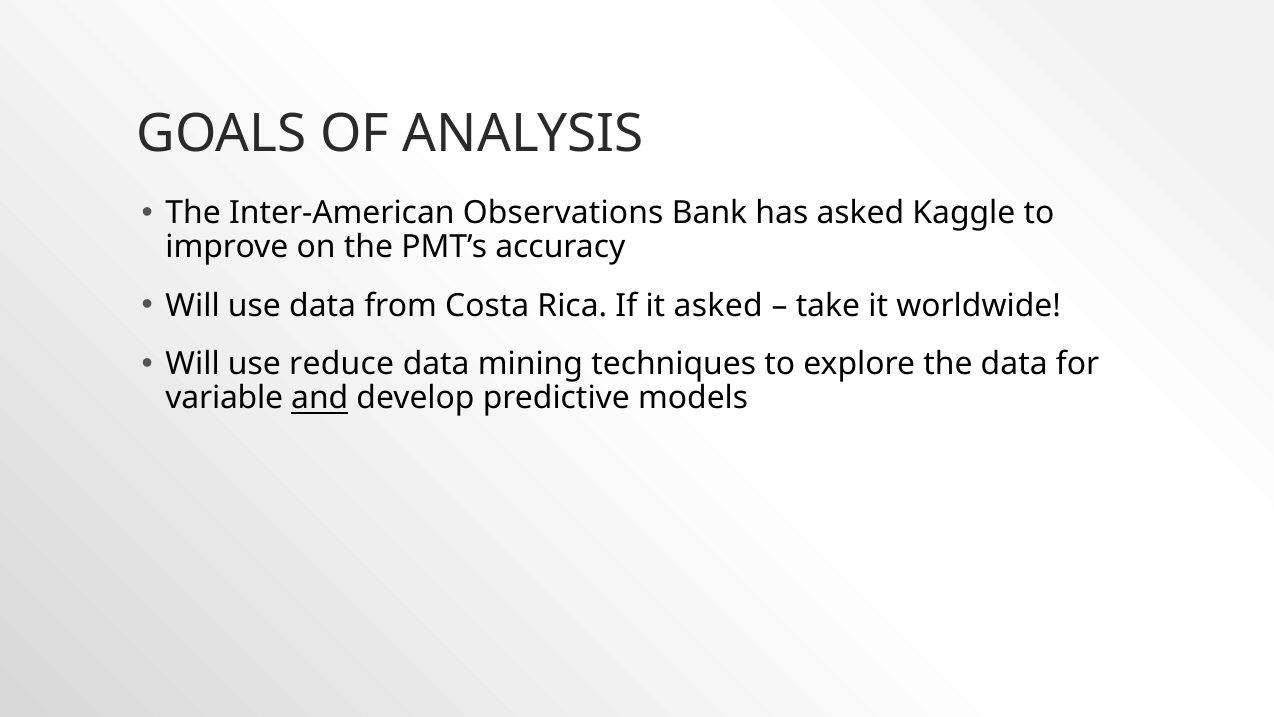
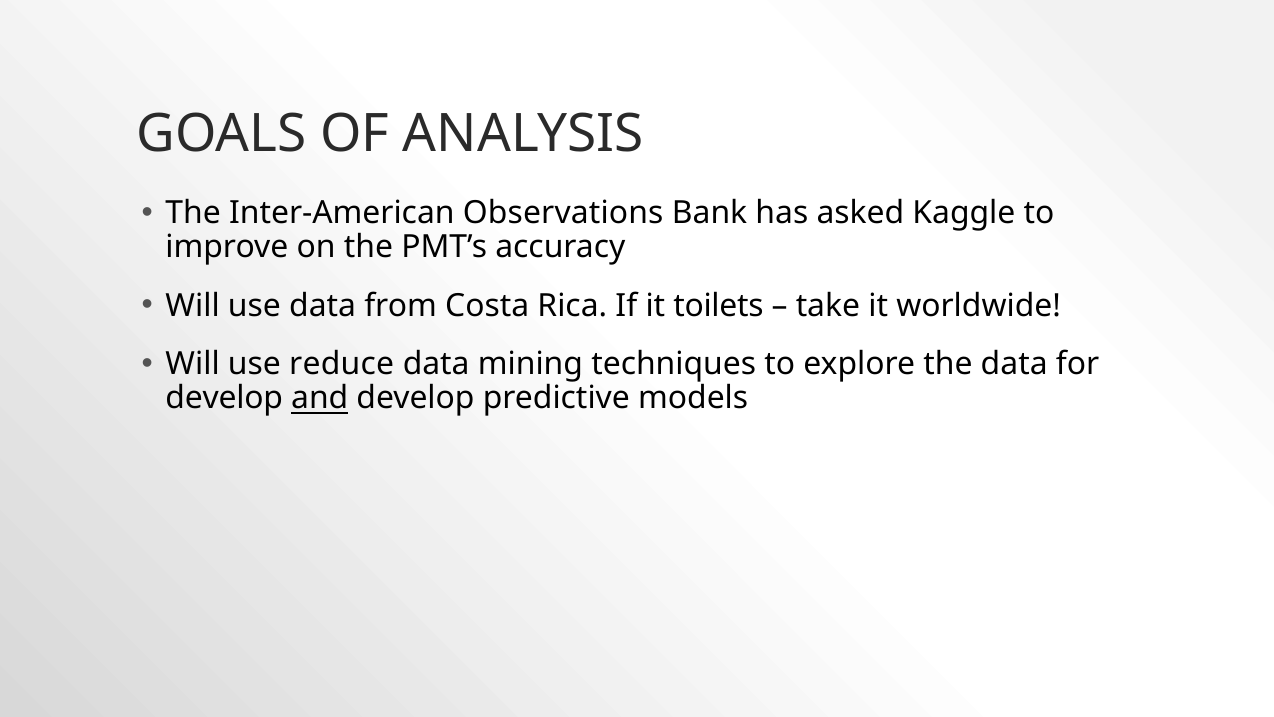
it asked: asked -> toilets
variable at (224, 398): variable -> develop
